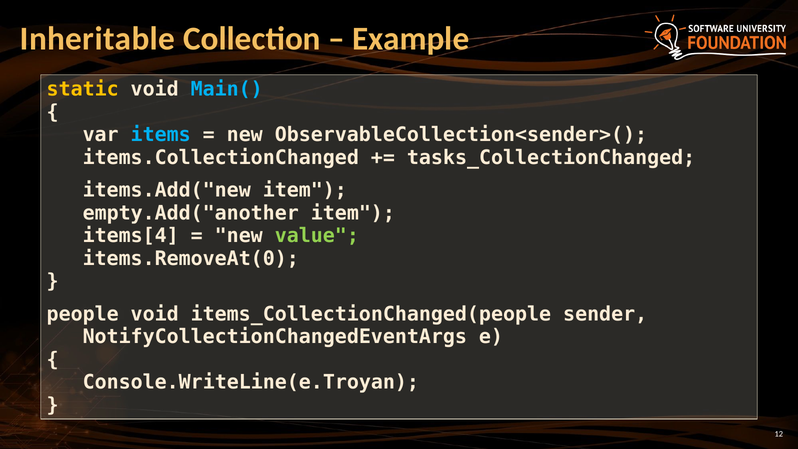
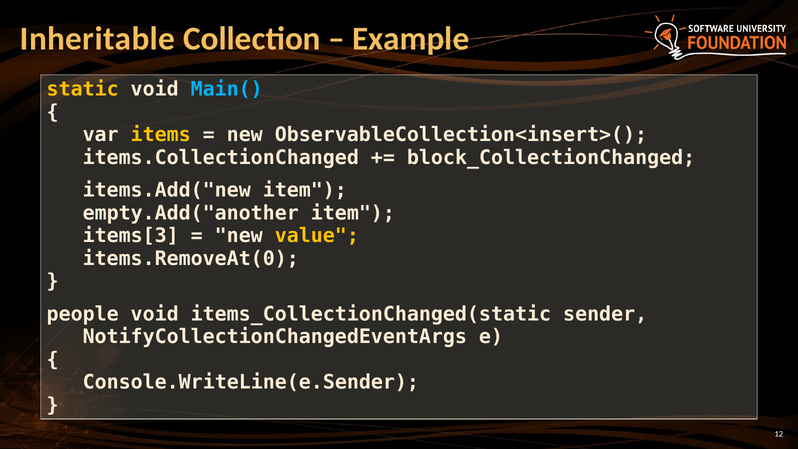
items colour: light blue -> yellow
ObservableCollection<sender>(: ObservableCollection<sender>( -> ObservableCollection<insert>(
tasks_CollectionChanged: tasks_CollectionChanged -> block_CollectionChanged
items[4: items[4 -> items[3
value colour: light green -> yellow
items_CollectionChanged(people: items_CollectionChanged(people -> items_CollectionChanged(static
Console.WriteLine(e.Troyan: Console.WriteLine(e.Troyan -> Console.WriteLine(e.Sender
